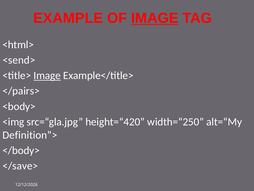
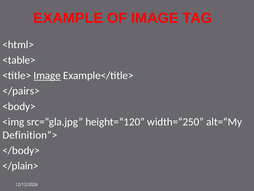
IMAGE at (155, 18) underline: present -> none
<send>: <send> -> <table>
height=“420: height=“420 -> height=“120
</save>: </save> -> </plain>
